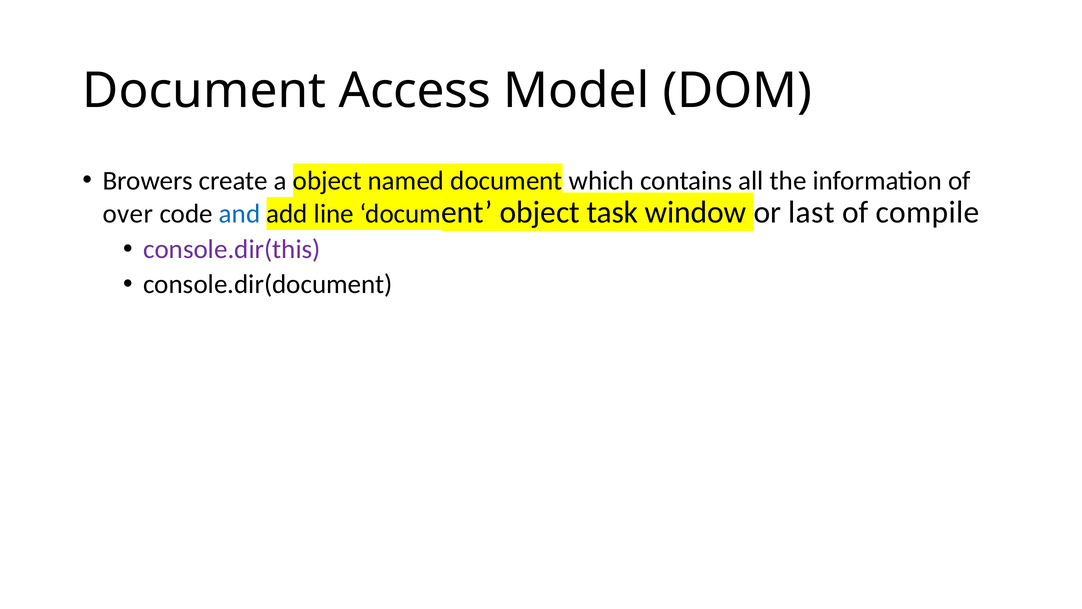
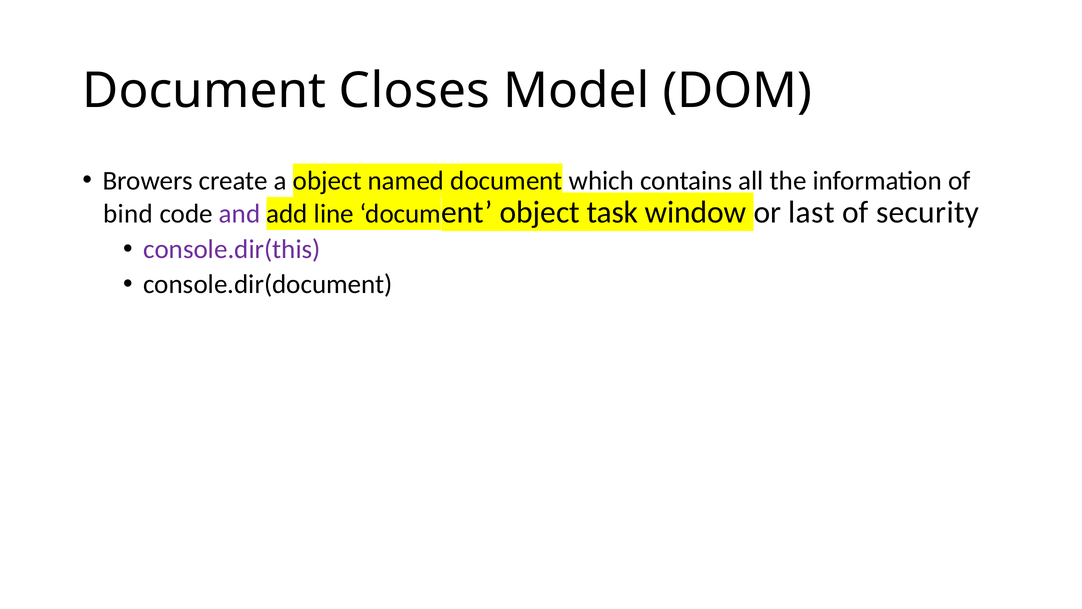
Access: Access -> Closes
over: over -> bind
and colour: blue -> purple
compile: compile -> security
